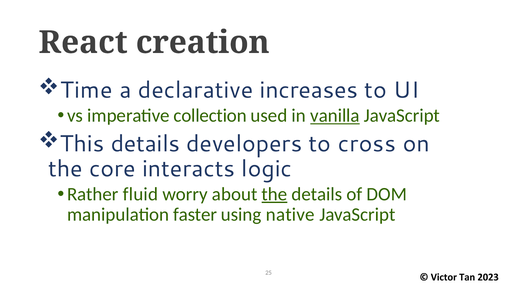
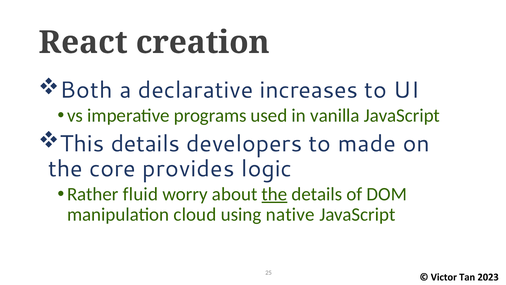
Time: Time -> Both
collection: collection -> programs
vanilla underline: present -> none
cross: cross -> made
interacts: interacts -> provides
faster: faster -> cloud
